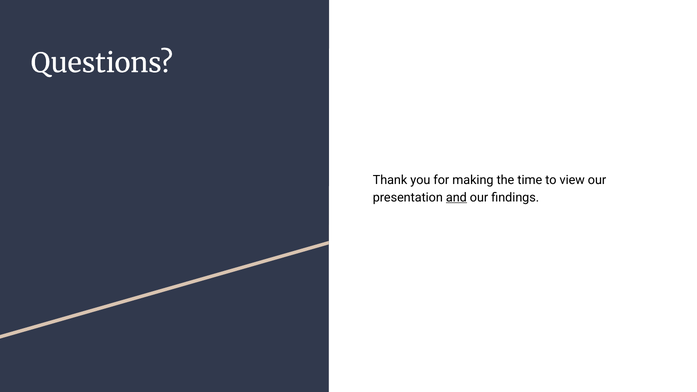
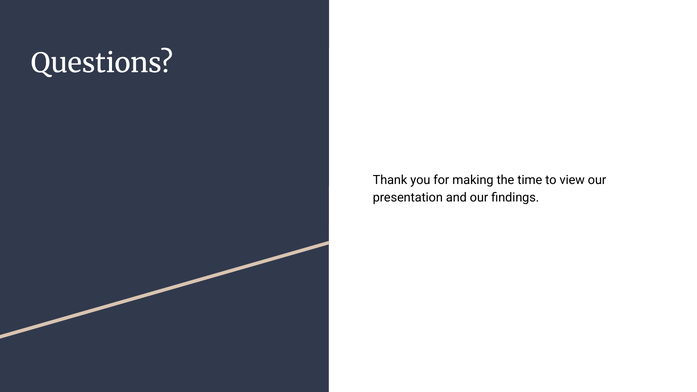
and underline: present -> none
